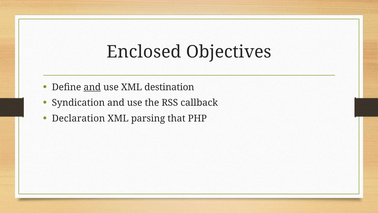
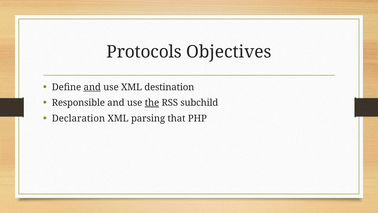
Enclosed: Enclosed -> Protocols
Syndication: Syndication -> Responsible
the underline: none -> present
callback: callback -> subchild
